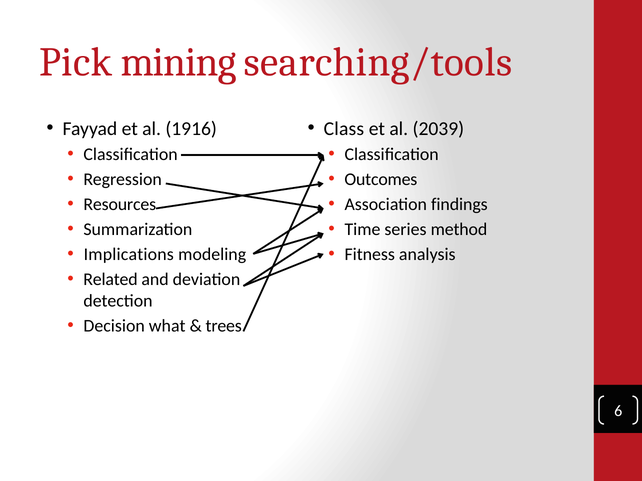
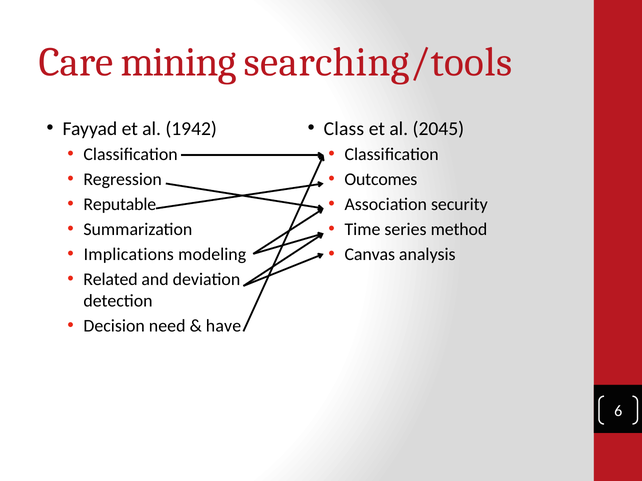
Pick: Pick -> Care
1916: 1916 -> 1942
2039: 2039 -> 2045
Resources: Resources -> Reputable
findings: findings -> security
Fitness: Fitness -> Canvas
what: what -> need
trees: trees -> have
